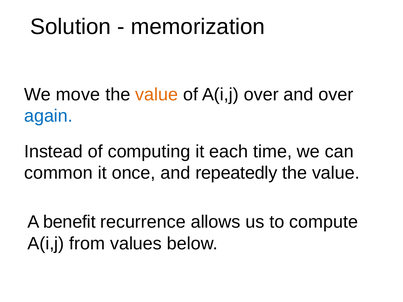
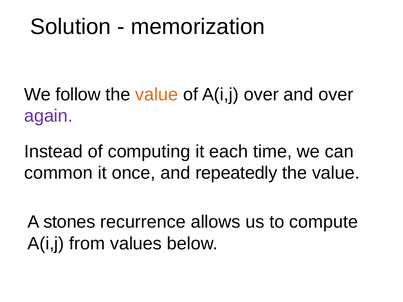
move: move -> follow
again colour: blue -> purple
benefit: benefit -> stones
